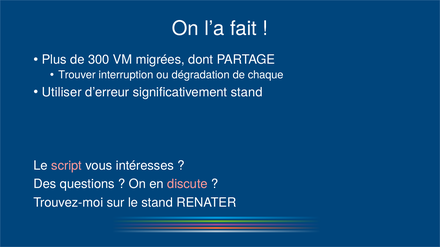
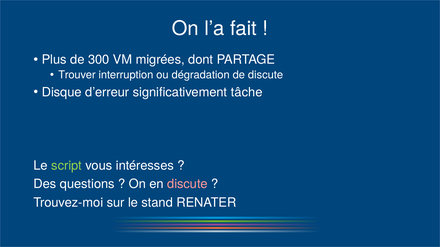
de chaque: chaque -> discute
Utiliser: Utiliser -> Disque
significativement stand: stand -> tâche
script colour: pink -> light green
